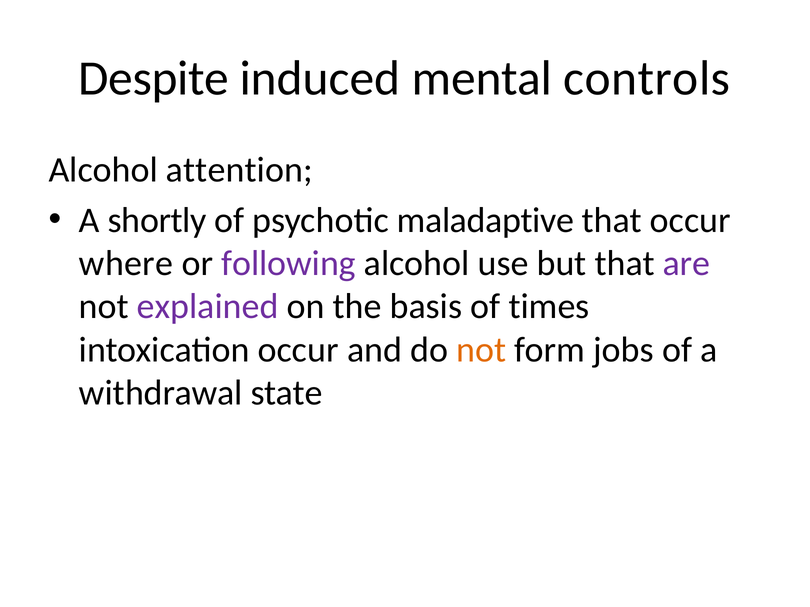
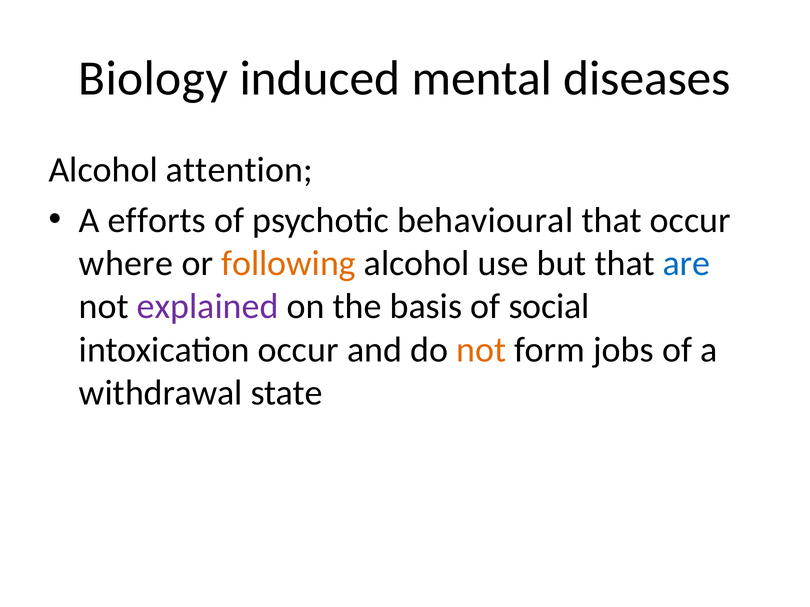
Despite: Despite -> Biology
controls: controls -> diseases
shortly: shortly -> efforts
maladaptive: maladaptive -> behavioural
following colour: purple -> orange
are colour: purple -> blue
times: times -> social
